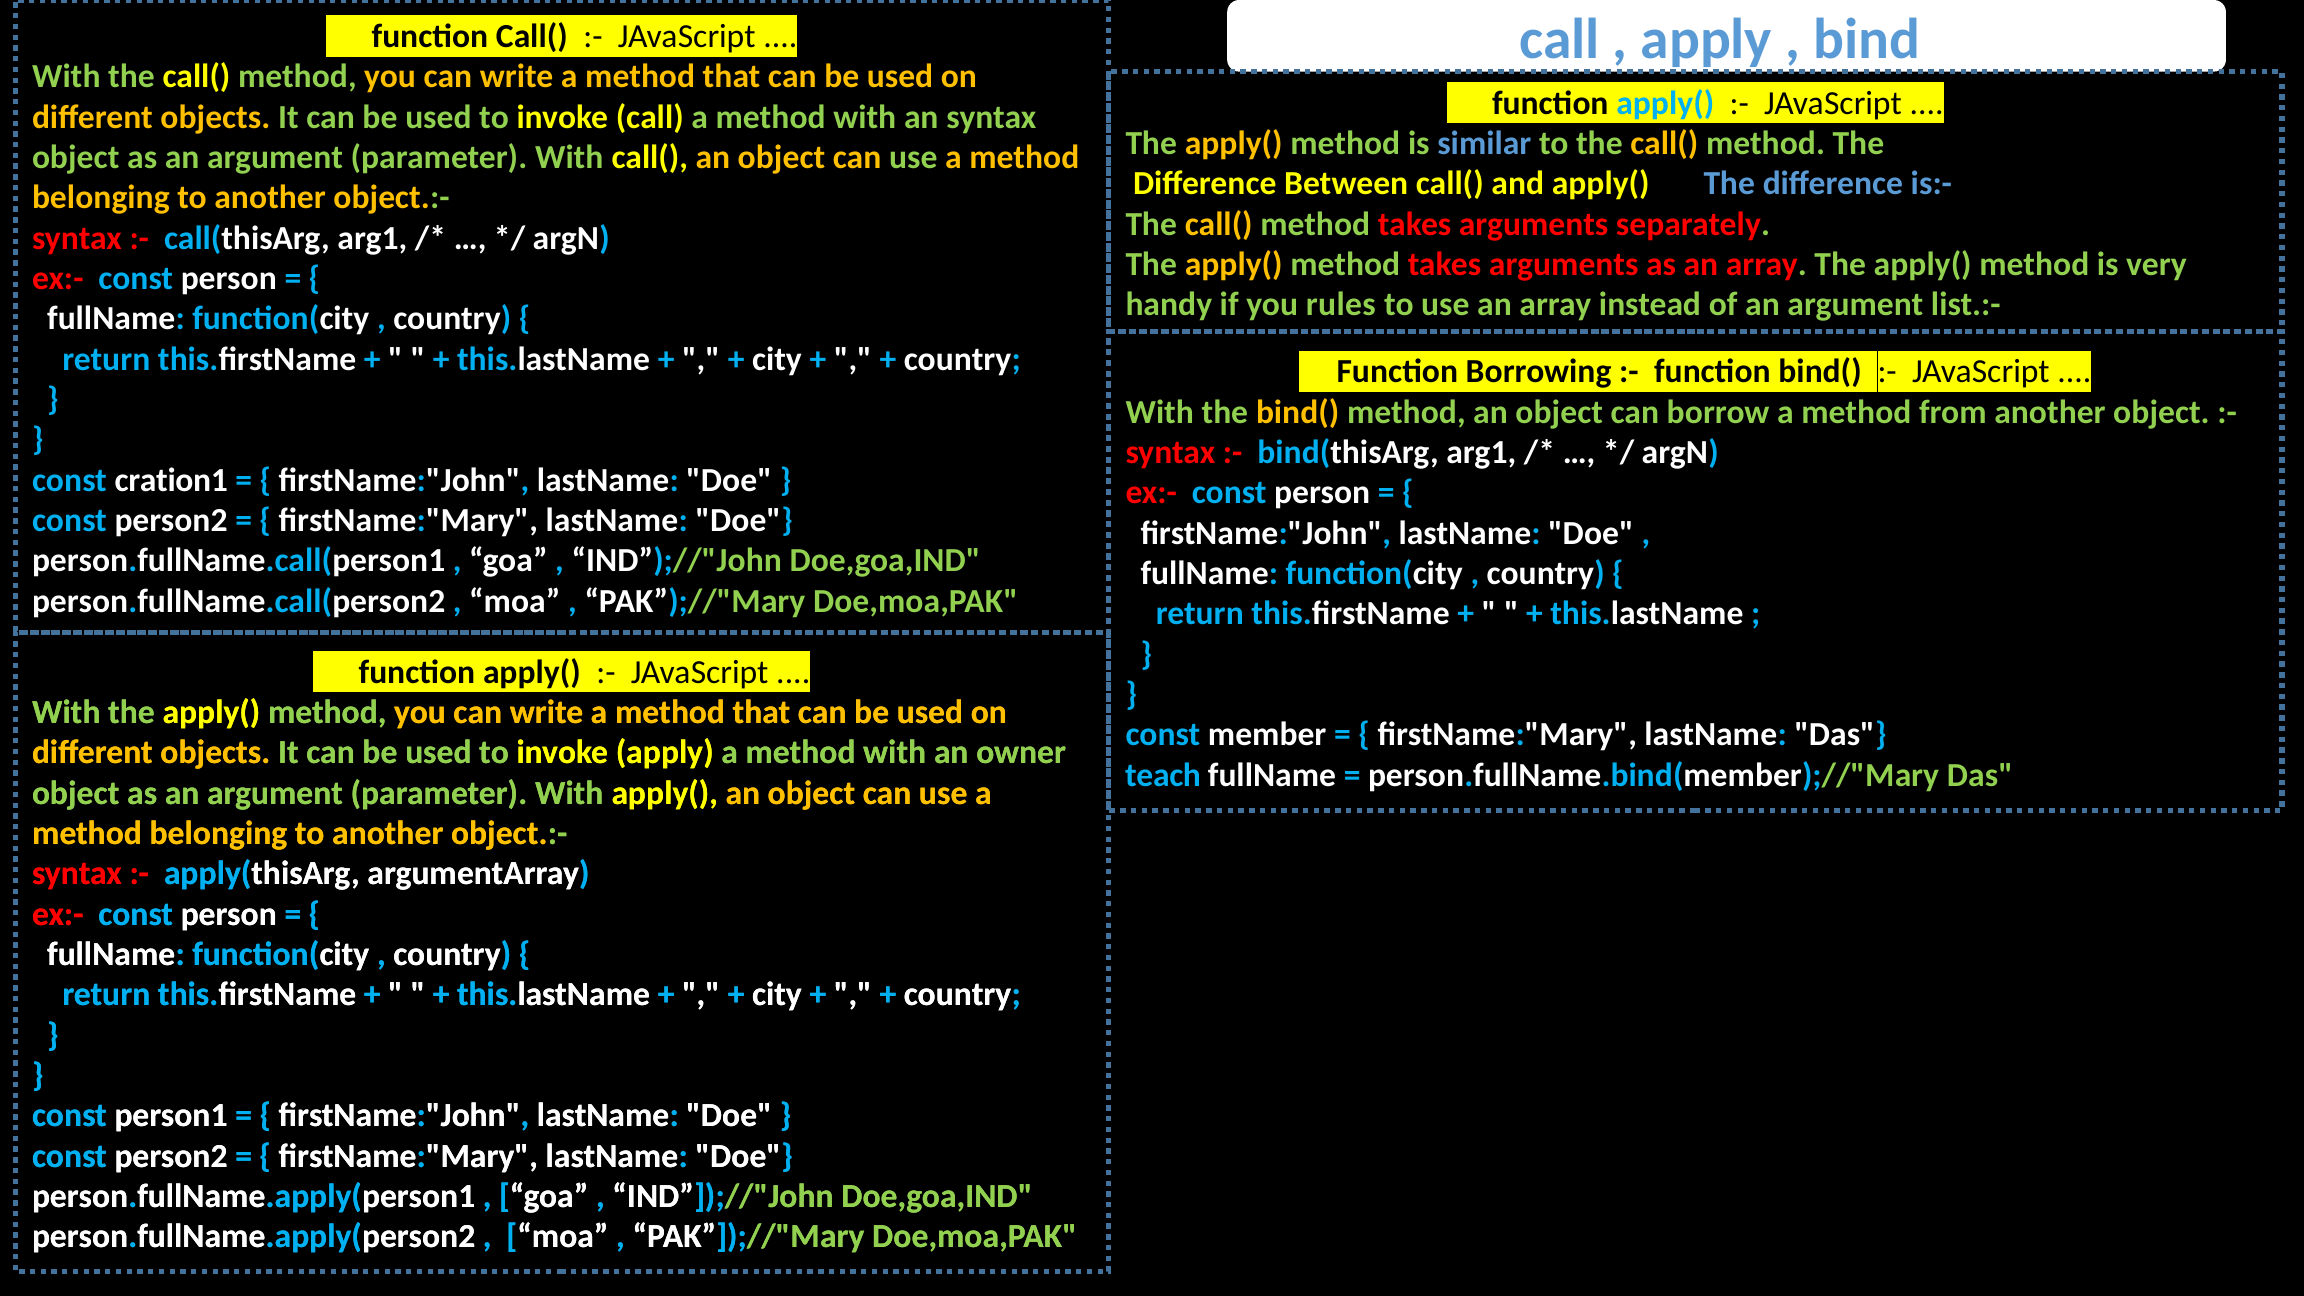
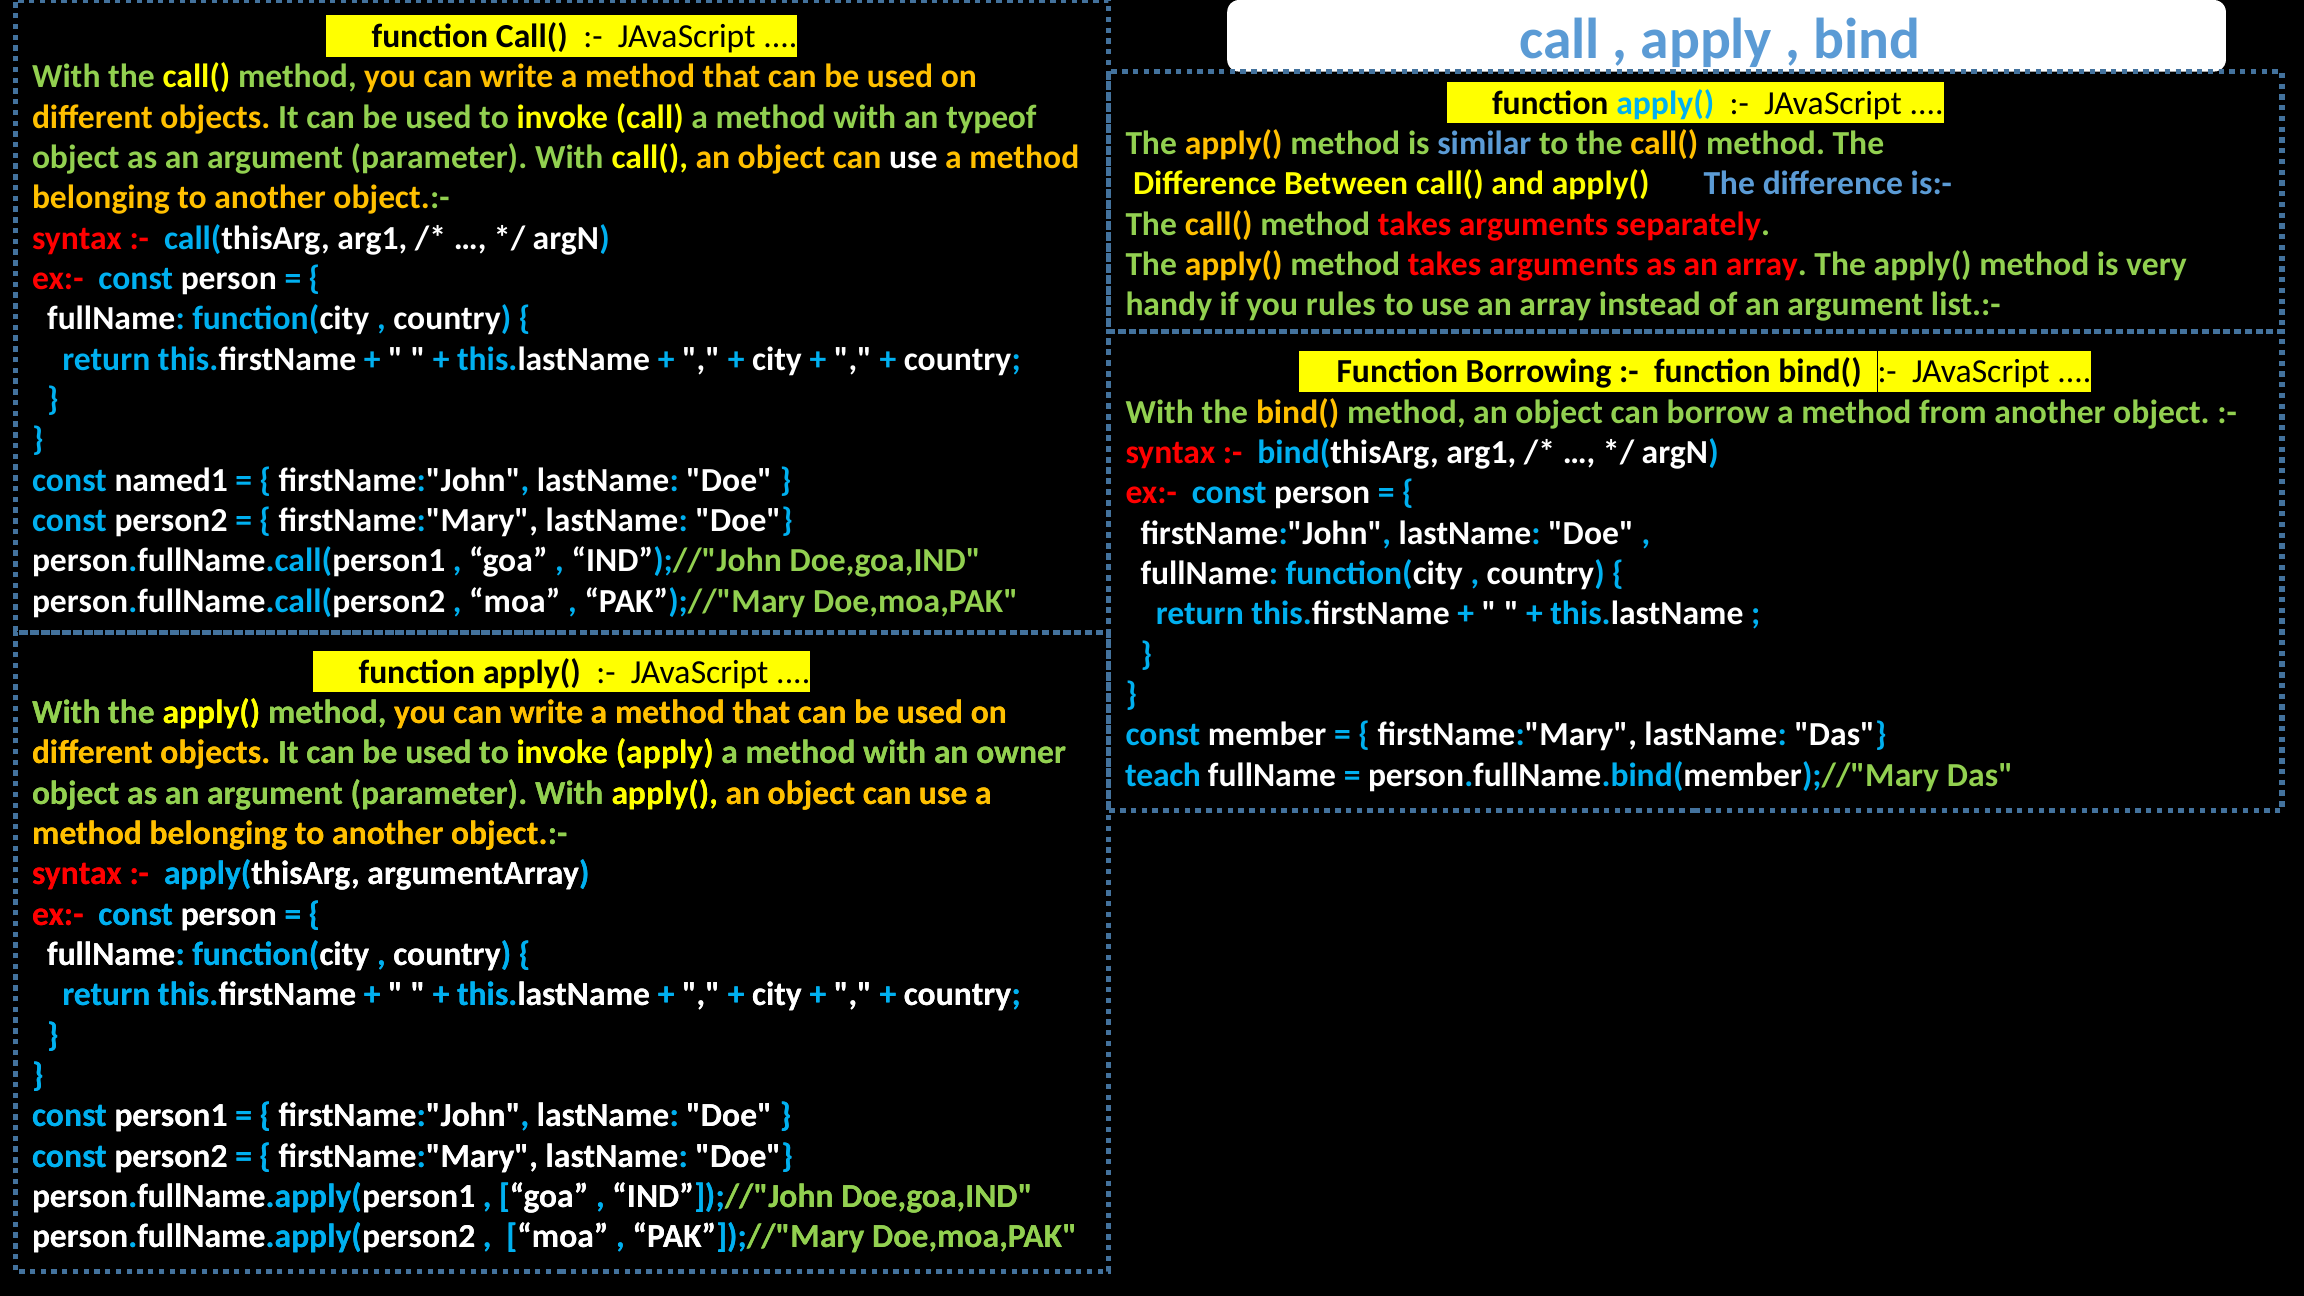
an syntax: syntax -> typeof
use at (913, 157) colour: light green -> white
cration1: cration1 -> named1
